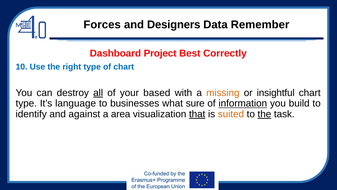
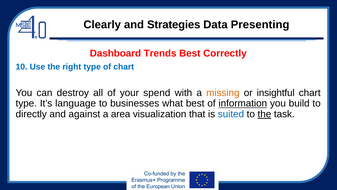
Forces: Forces -> Clearly
Designers: Designers -> Strategies
Remember: Remember -> Presenting
Project: Project -> Trends
all underline: present -> none
based: based -> spend
what sure: sure -> best
identify: identify -> directly
that underline: present -> none
suited colour: orange -> blue
